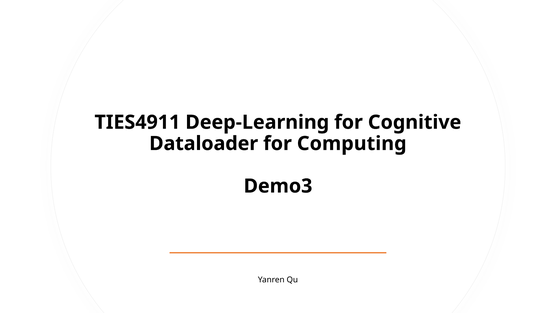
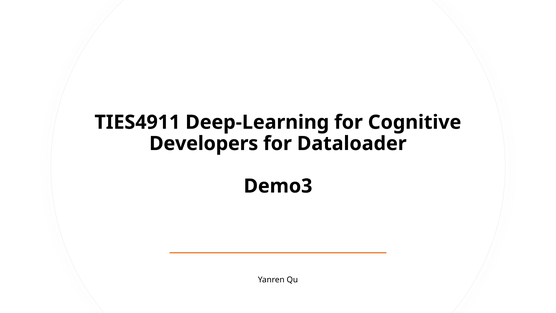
Dataloader: Dataloader -> Developers
Computing: Computing -> Dataloader
